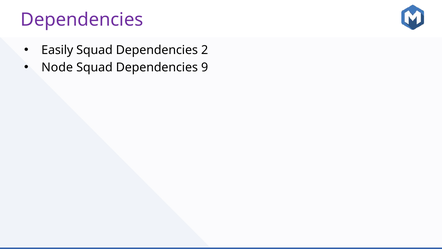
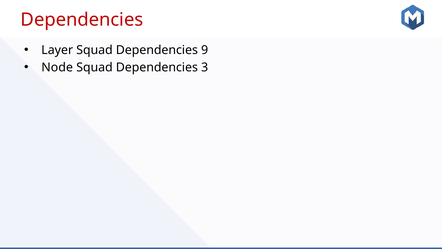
Dependencies at (82, 20) colour: purple -> red
Easily: Easily -> Layer
2: 2 -> 9
9: 9 -> 3
